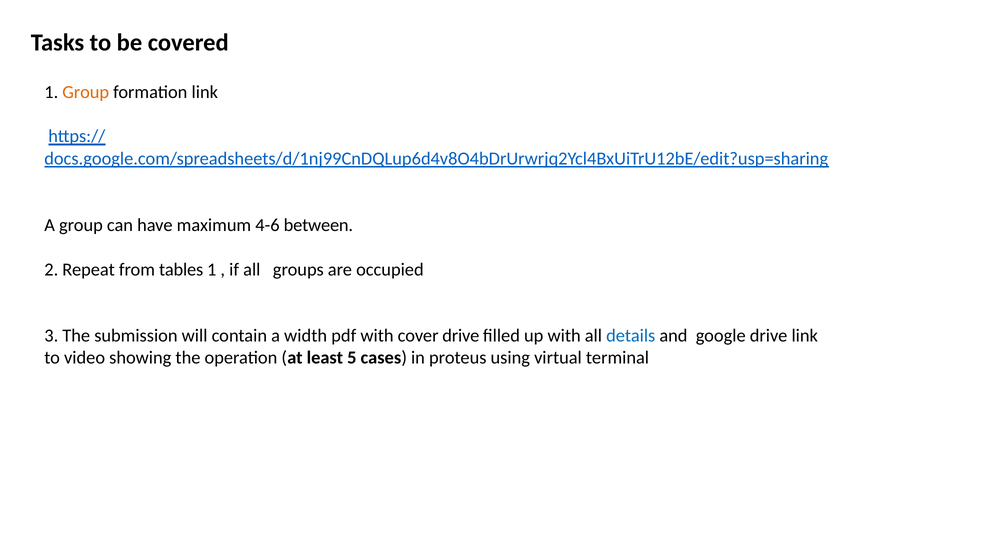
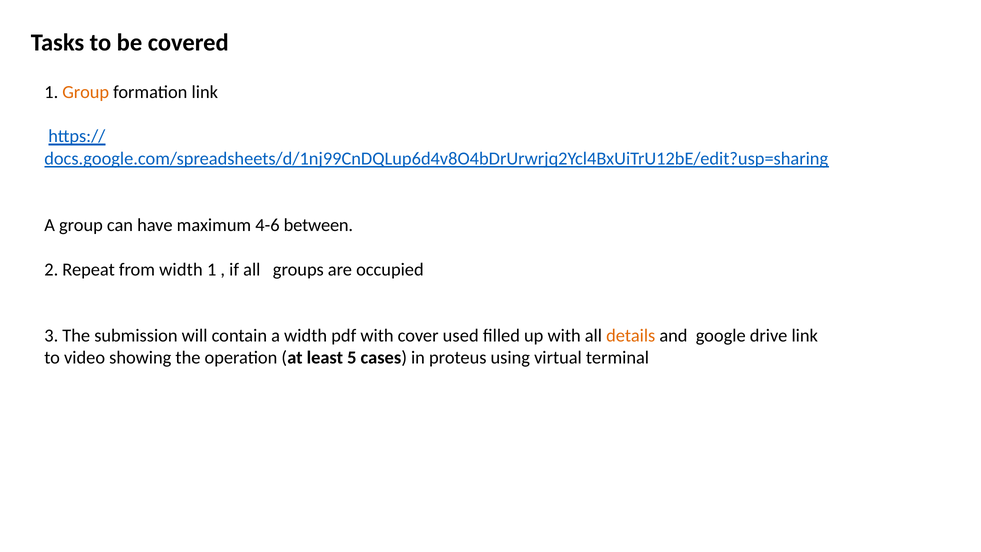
from tables: tables -> width
cover drive: drive -> used
details colour: blue -> orange
